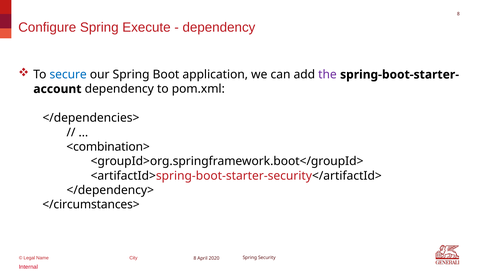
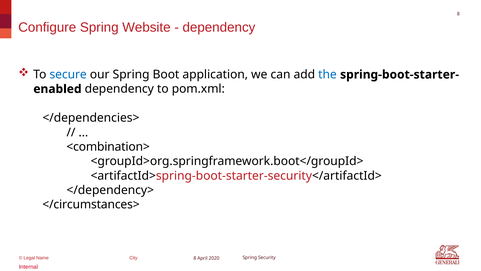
Execute: Execute -> Website
the colour: purple -> blue
account: account -> enabled
